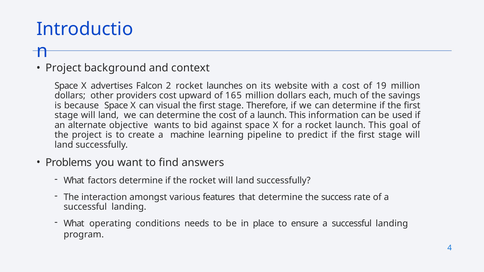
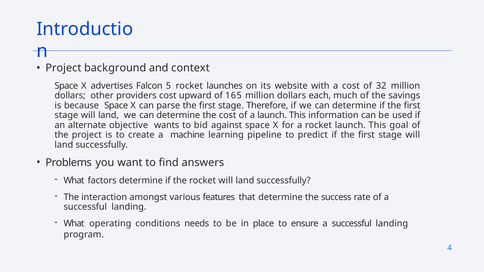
2: 2 -> 5
19: 19 -> 32
visual: visual -> parse
